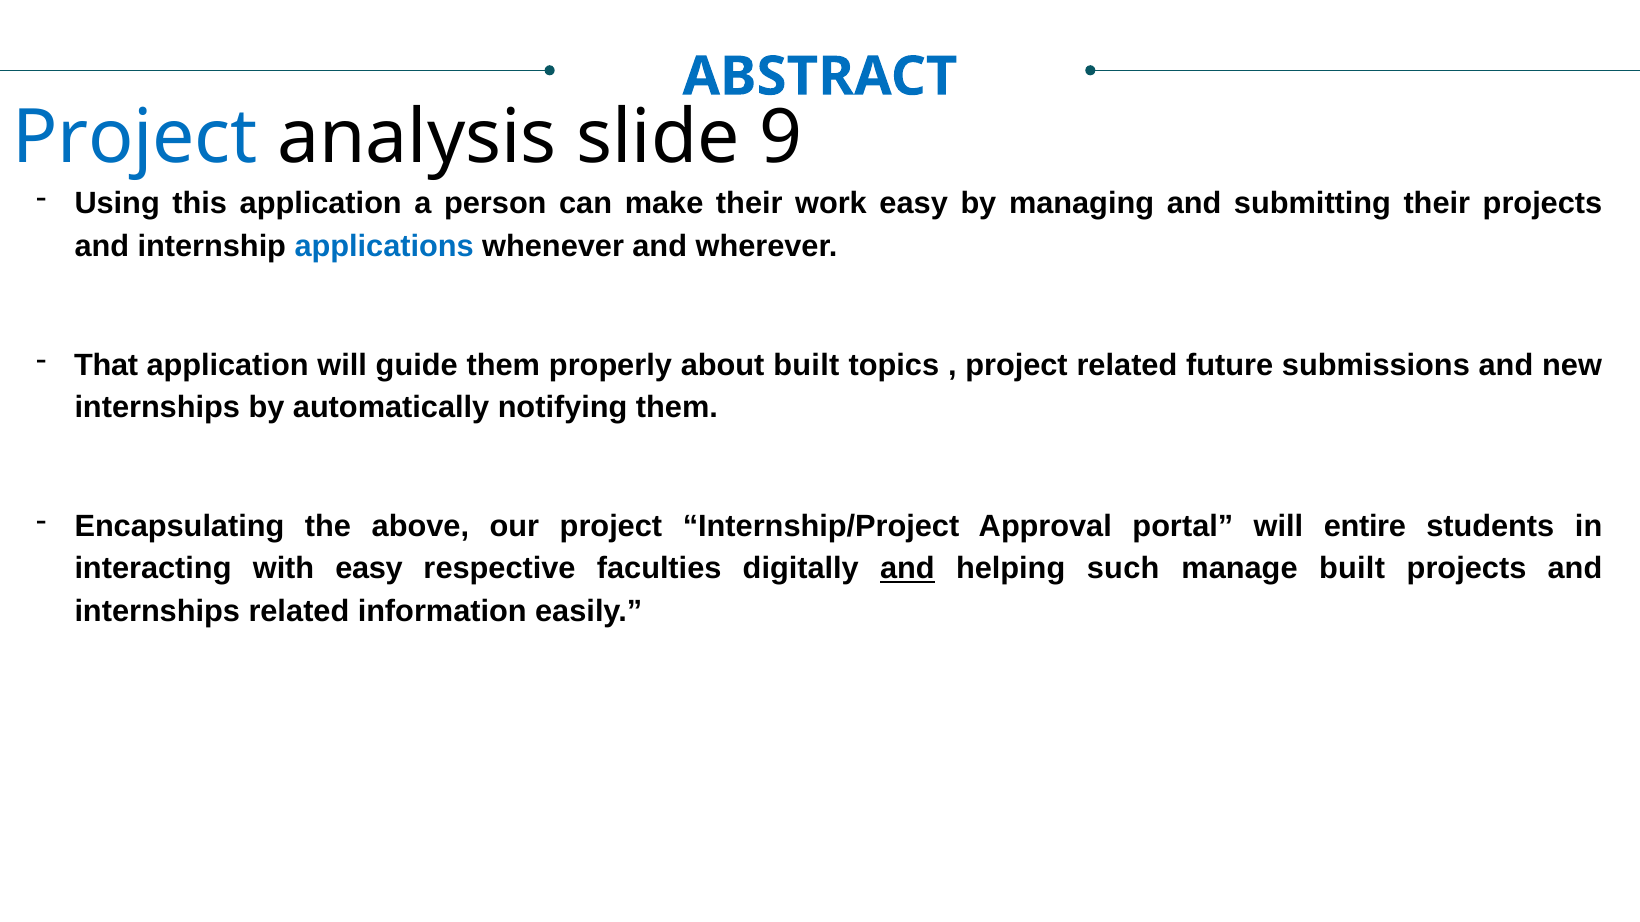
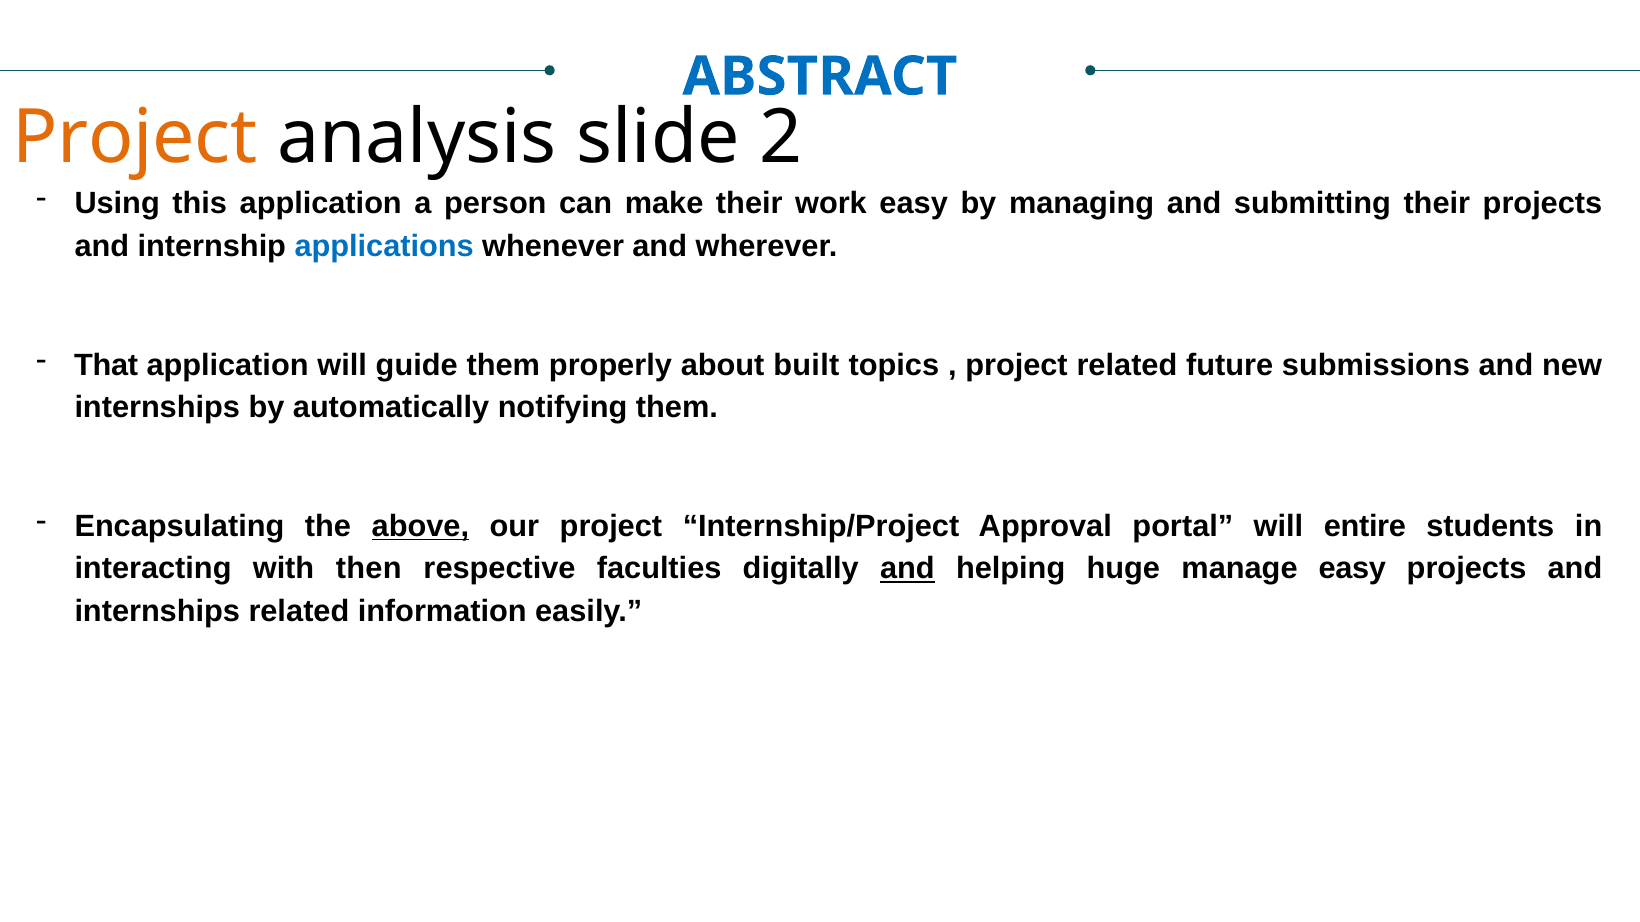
Project at (135, 138) colour: blue -> orange
9: 9 -> 2
above underline: none -> present
with easy: easy -> then
such: such -> huge
manage built: built -> easy
